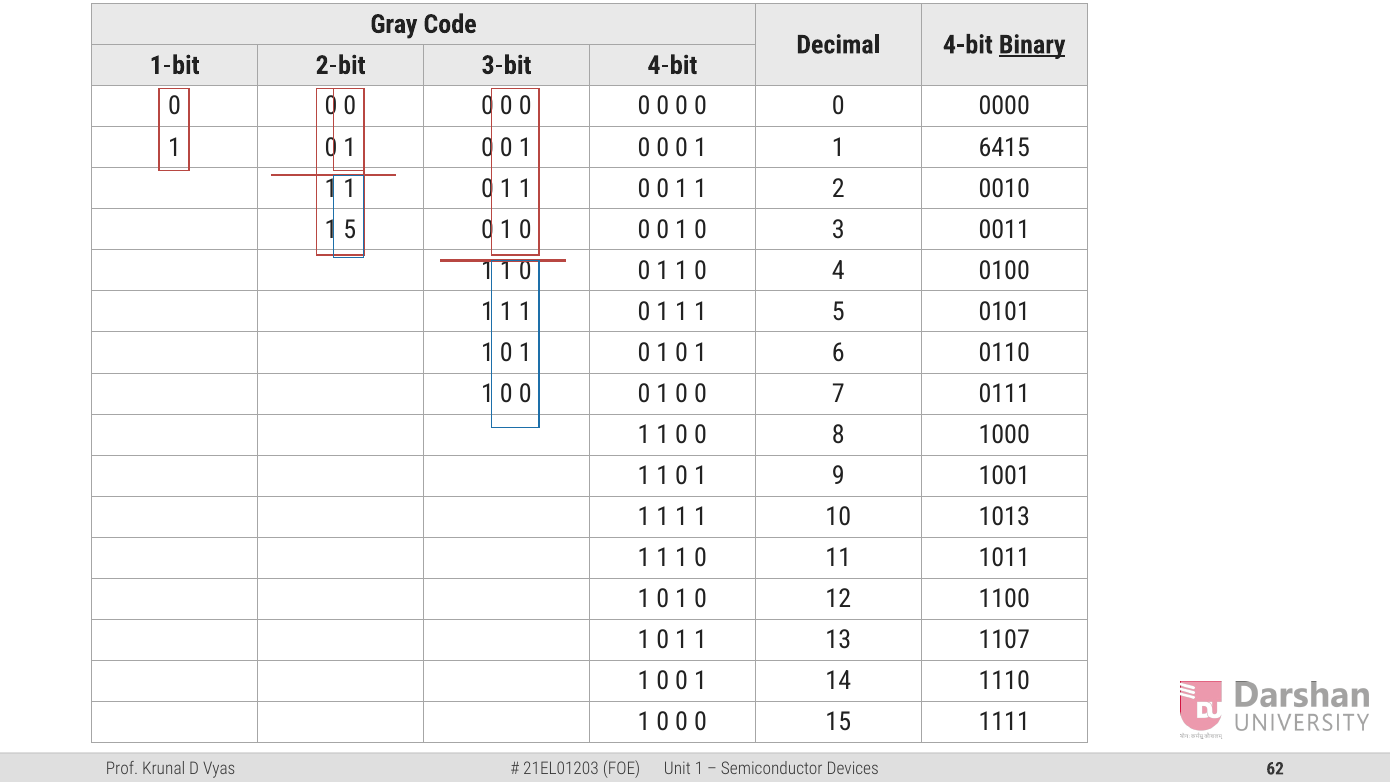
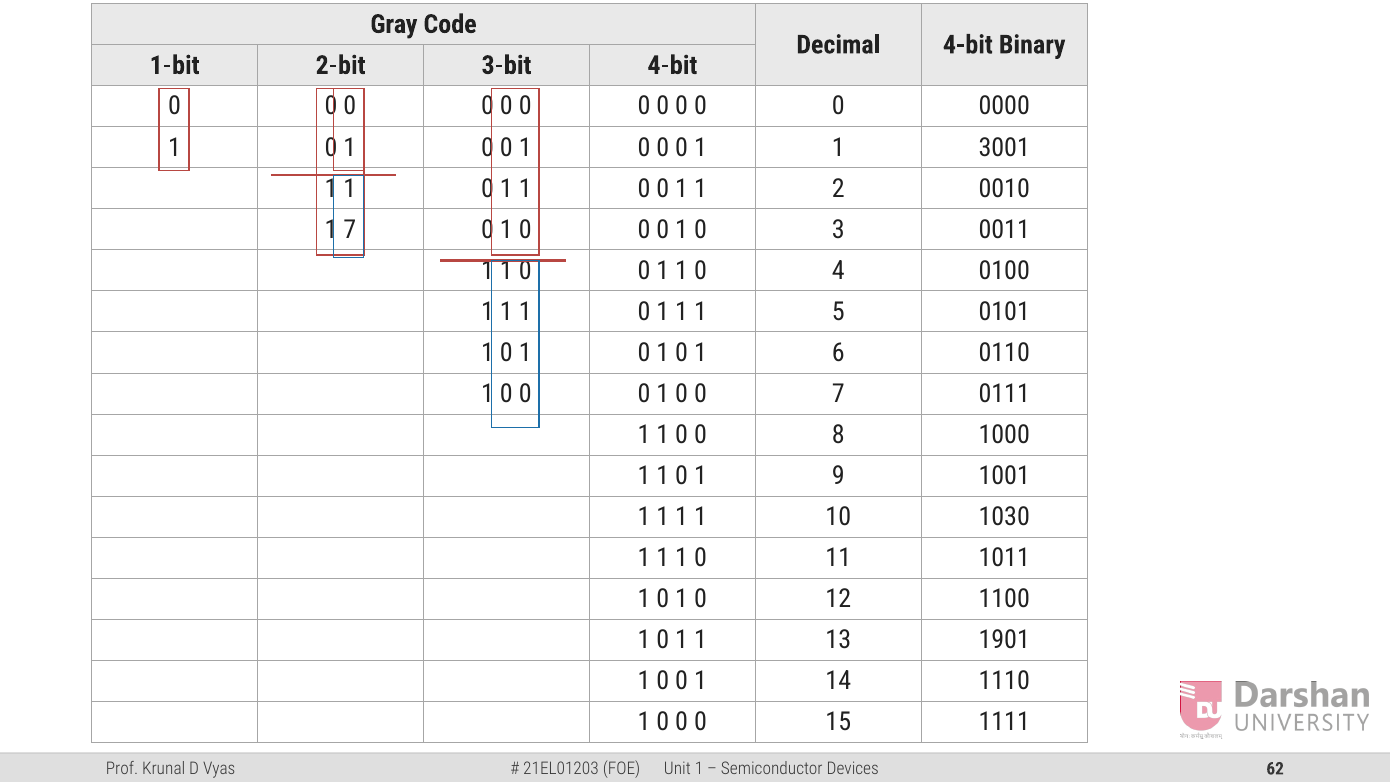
Binary underline: present -> none
6415: 6415 -> 3001
5 at (350, 229): 5 -> 7
1013: 1013 -> 1030
1107: 1107 -> 1901
